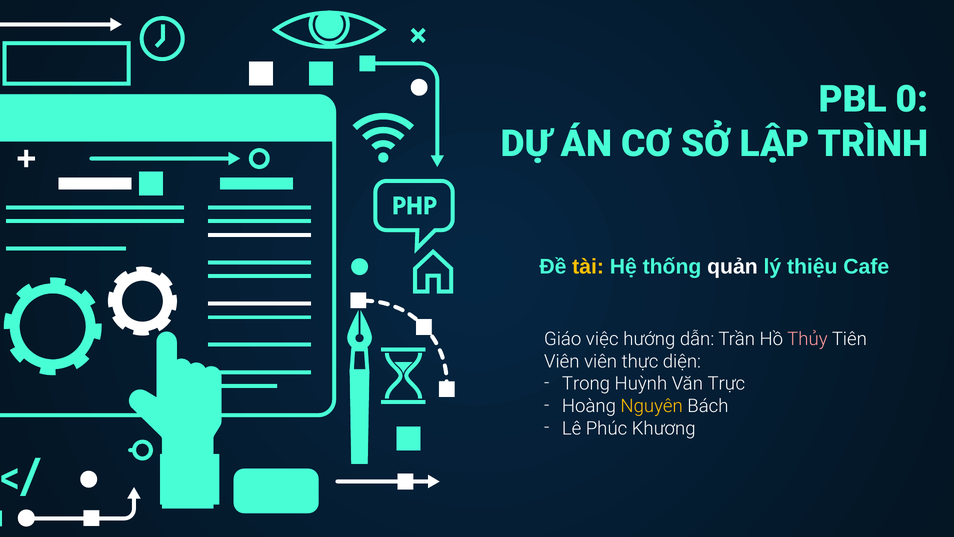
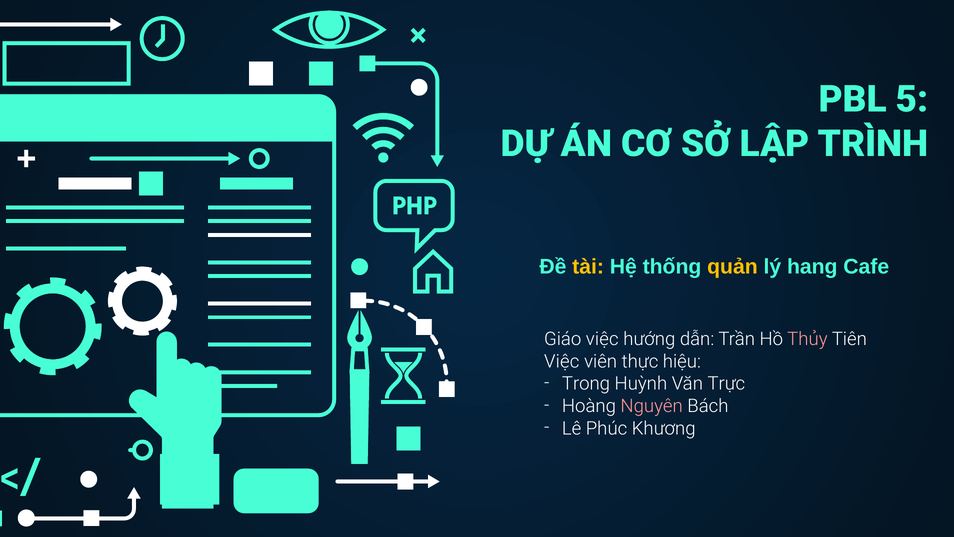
0: 0 -> 5
quản colour: white -> yellow
thiệu: thiệu -> hang
Viên at (562, 361): Viên -> Việc
diện: diện -> hiệu
Nguyên colour: yellow -> pink
